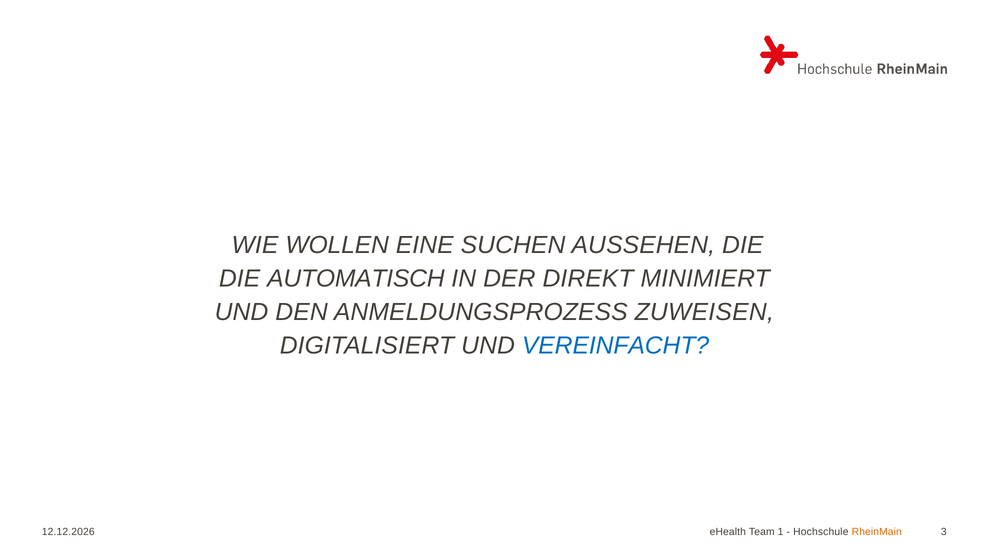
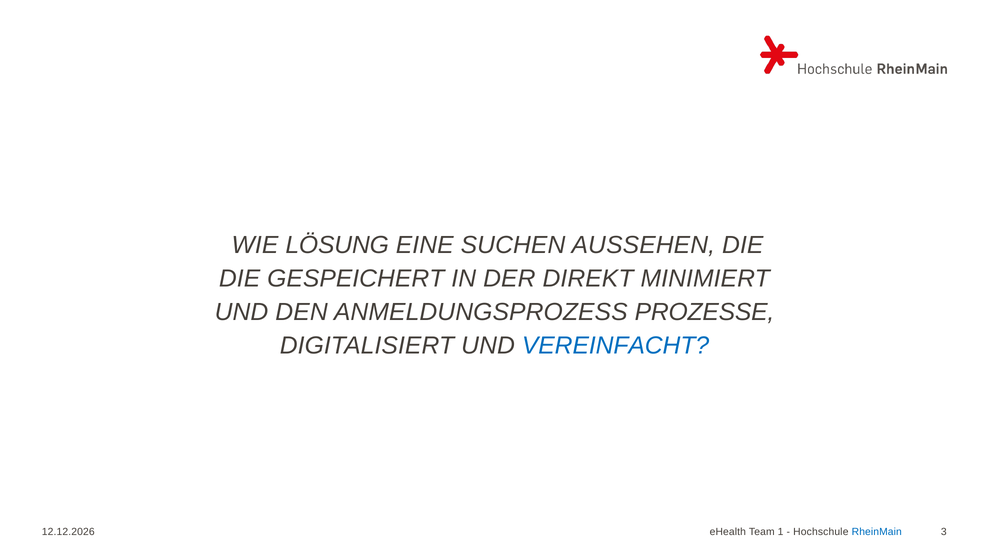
WOLLEN: WOLLEN -> LÖSUNG
AUTOMATISCH: AUTOMATISCH -> GESPEICHERT
ZUWEISEN: ZUWEISEN -> PROZESSE
RheinMain colour: orange -> blue
